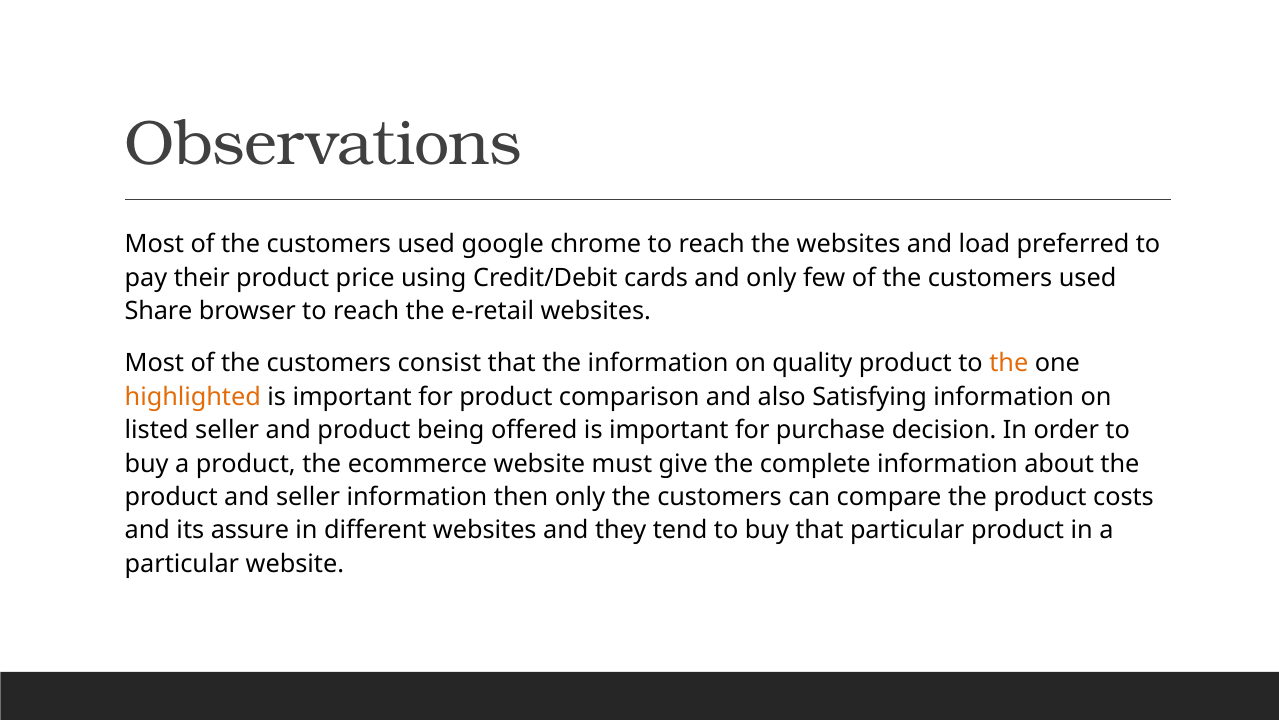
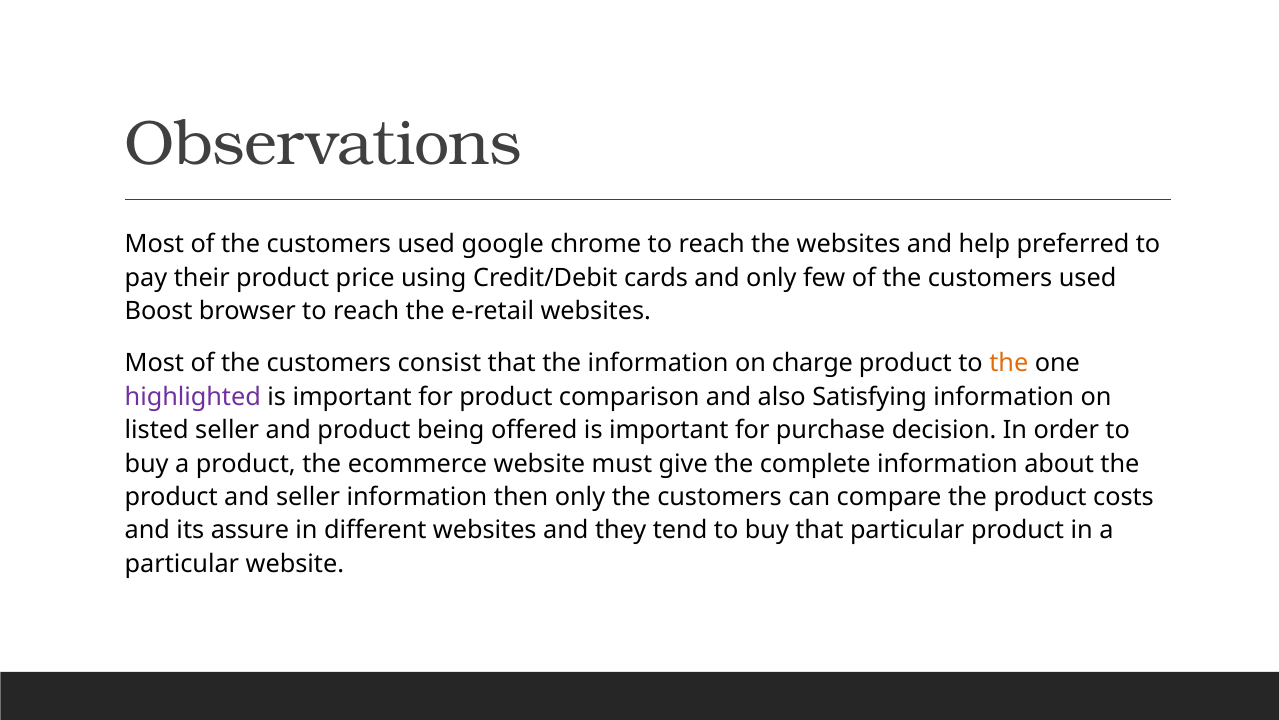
load: load -> help
Share: Share -> Boost
quality: quality -> charge
highlighted colour: orange -> purple
